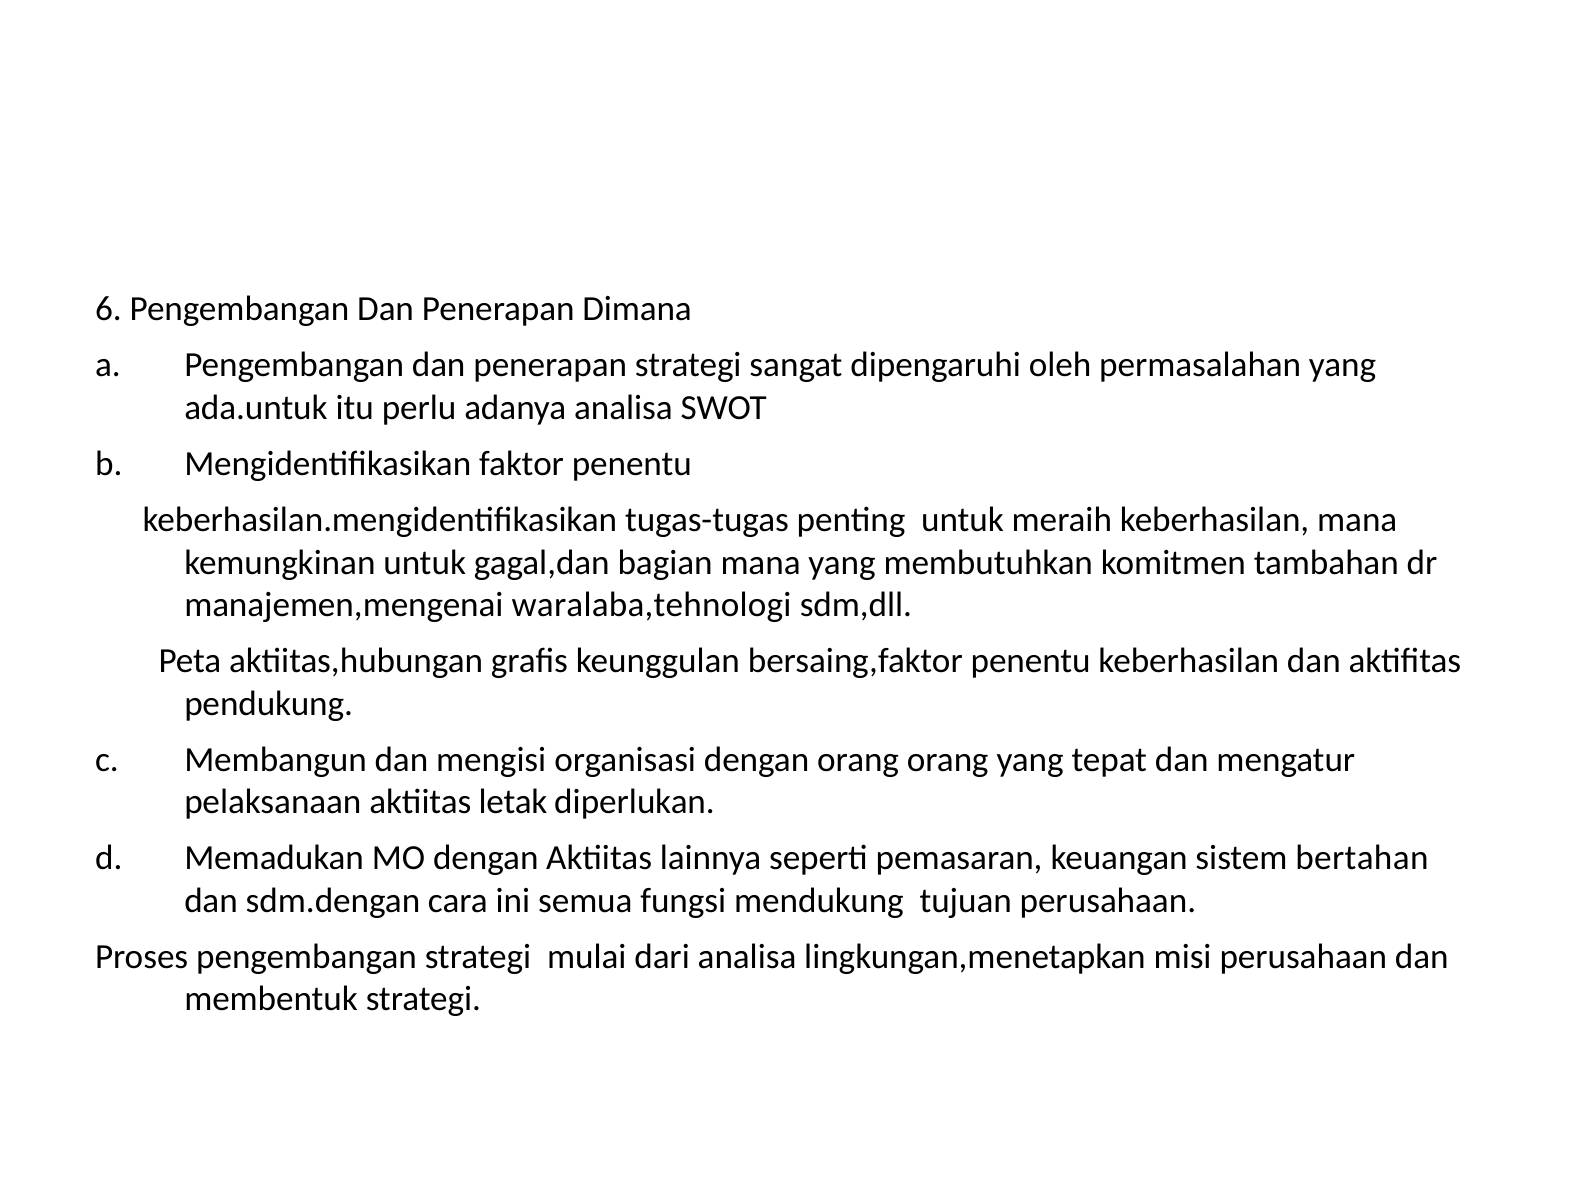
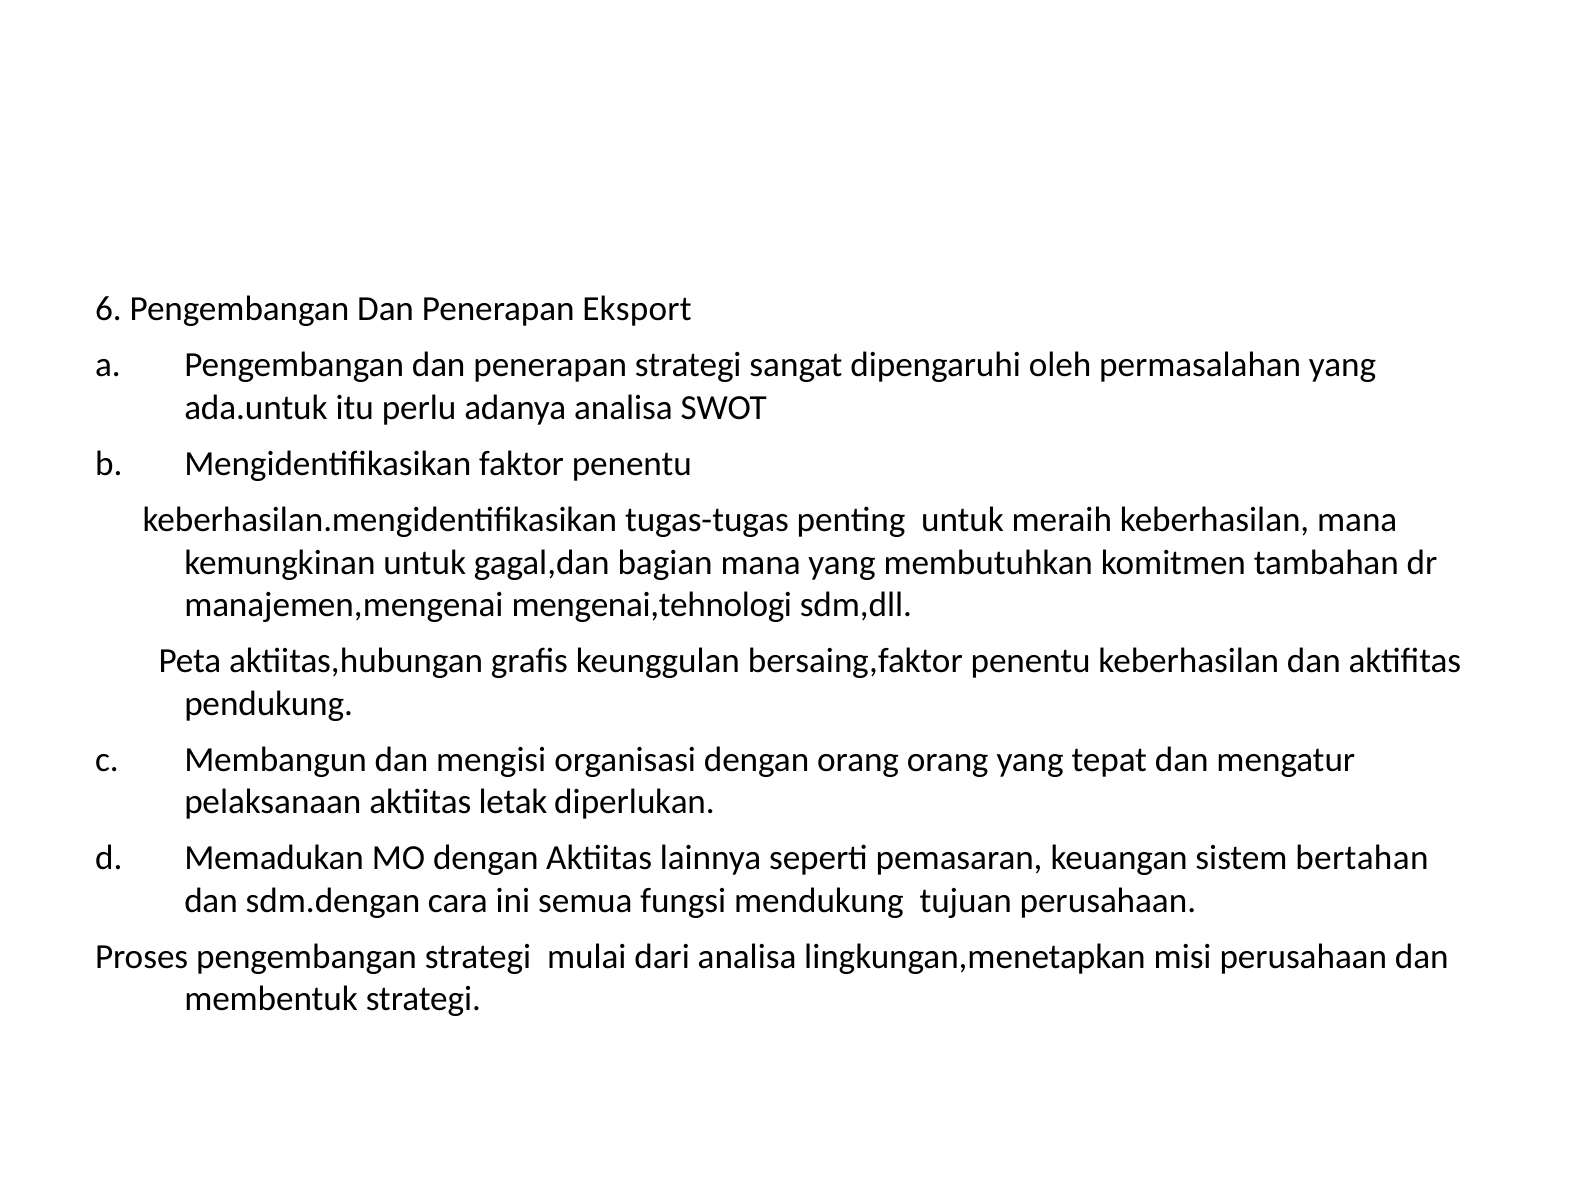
Dimana: Dimana -> Eksport
waralaba,tehnologi: waralaba,tehnologi -> mengenai,tehnologi
